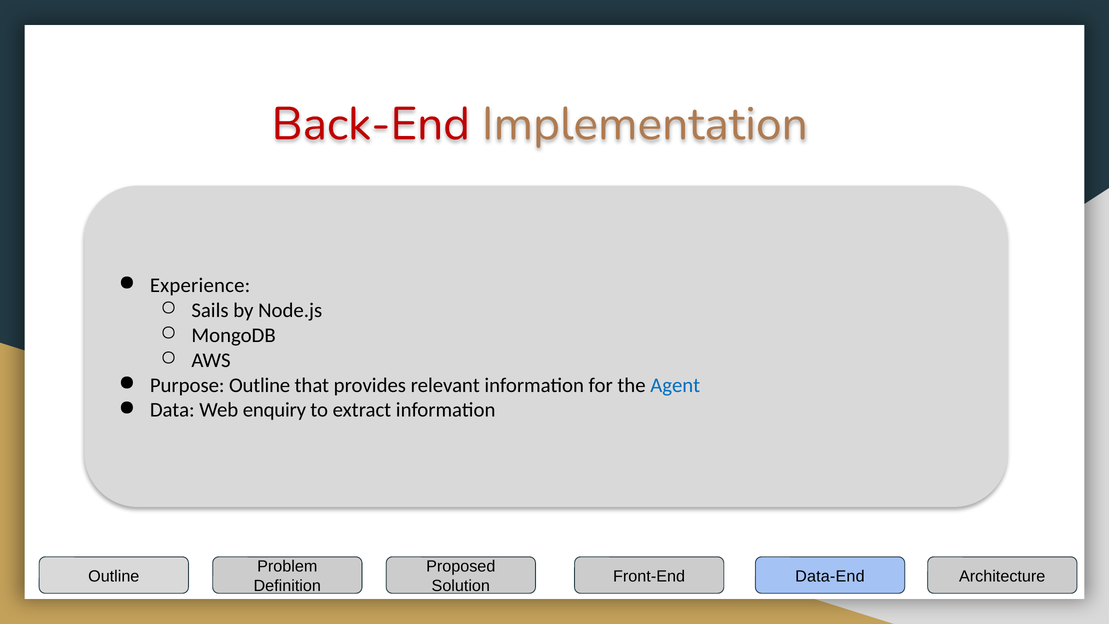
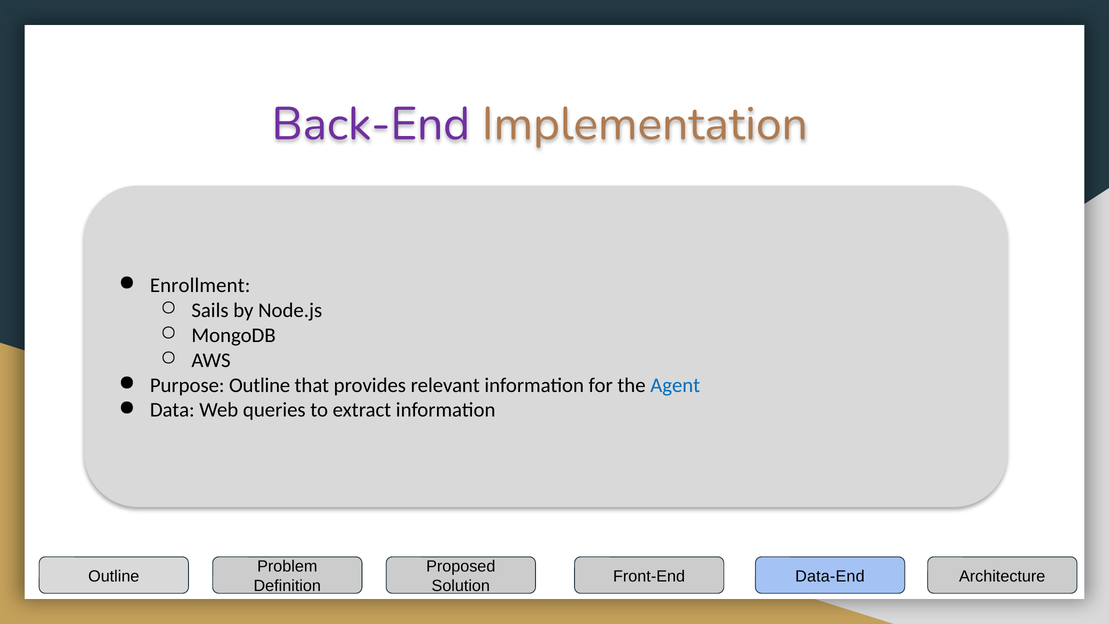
Back-End colour: red -> purple
Experience: Experience -> Enrollment
enquiry: enquiry -> queries
